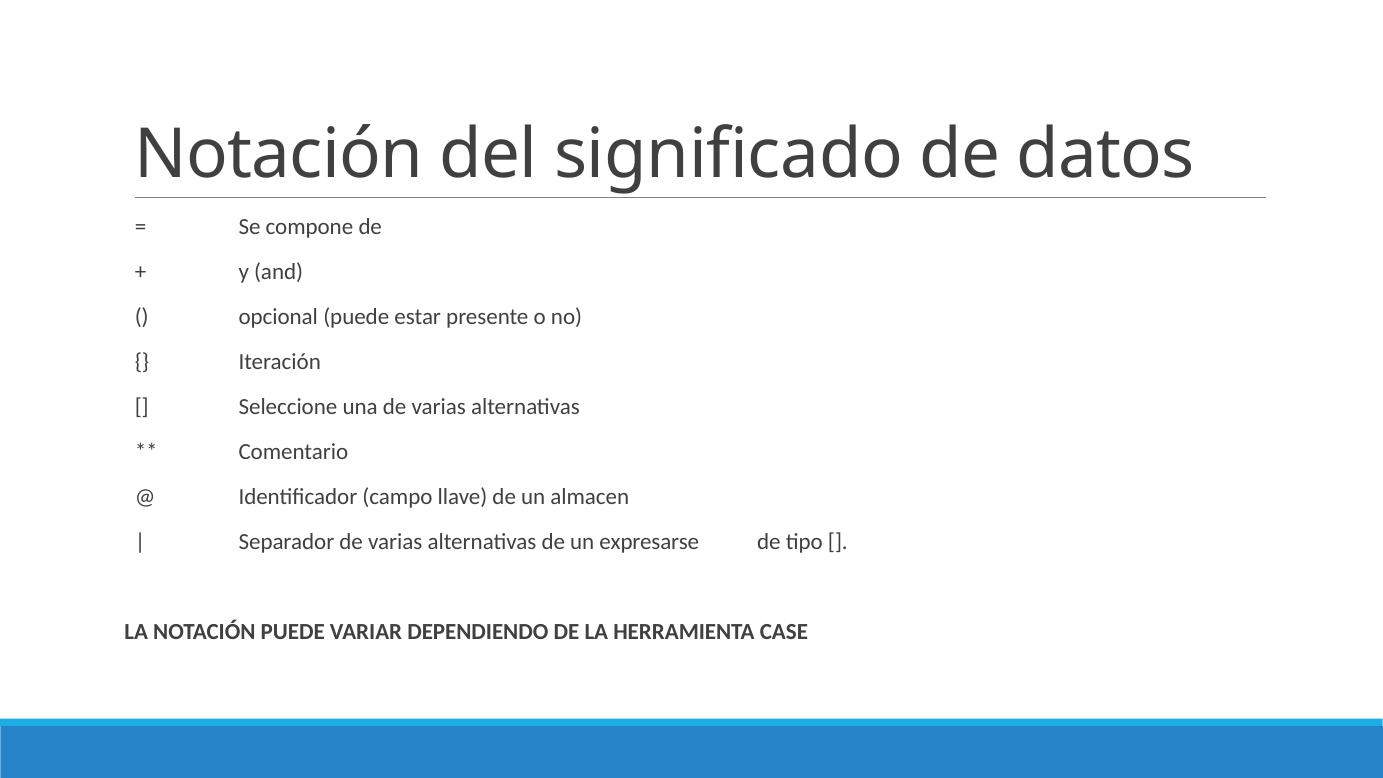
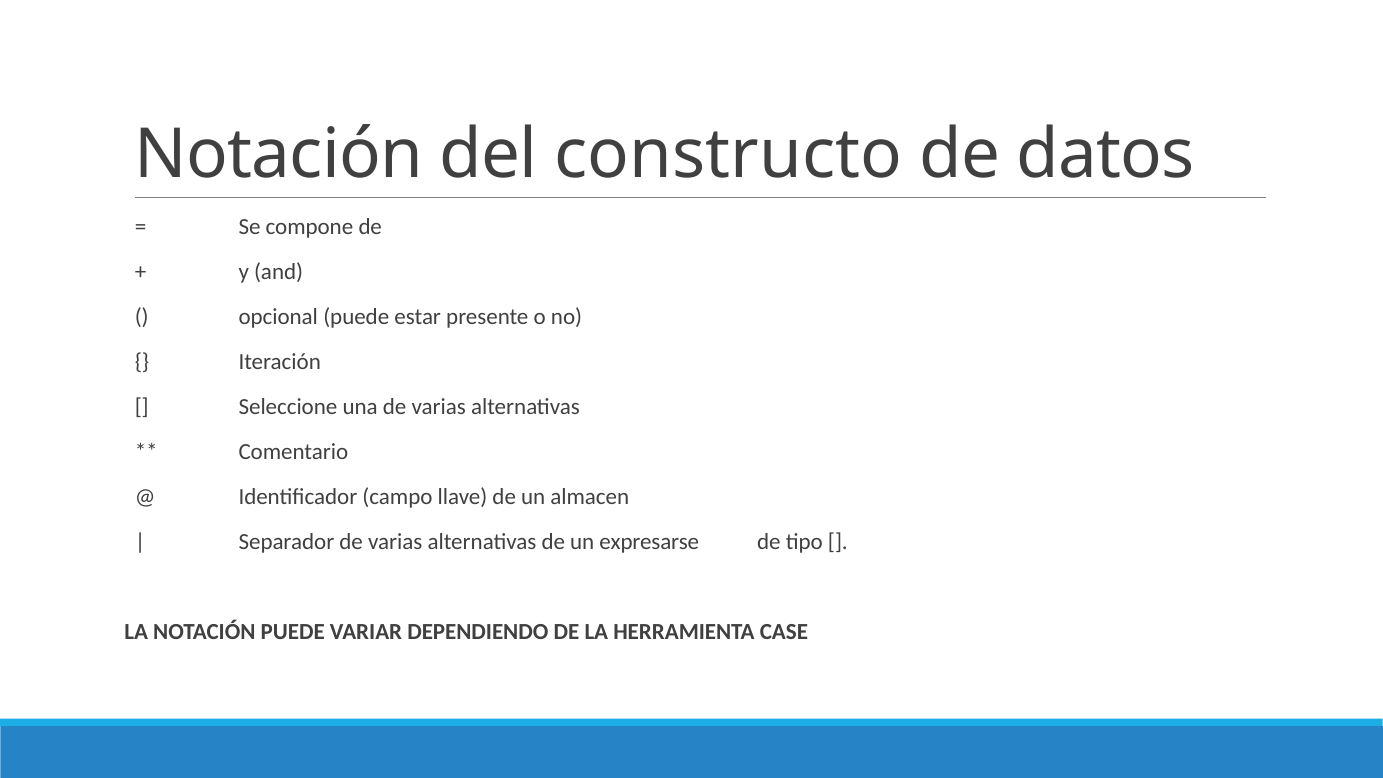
significado: significado -> constructo
